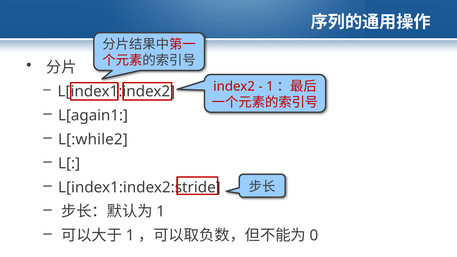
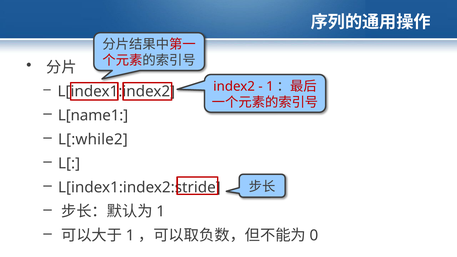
L[again1: L[again1 -> L[name1
